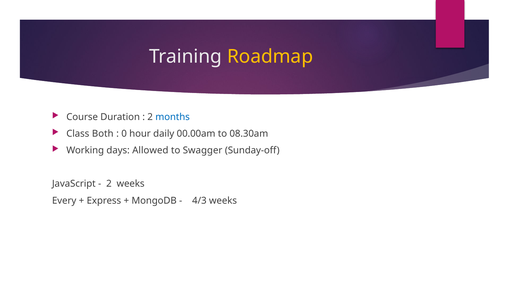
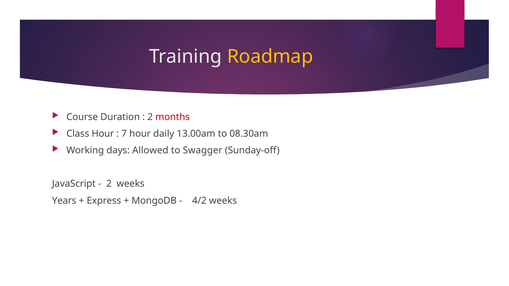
months colour: blue -> red
Class Both: Both -> Hour
0: 0 -> 7
00.00am: 00.00am -> 13.00am
Every: Every -> Years
4/3: 4/3 -> 4/2
